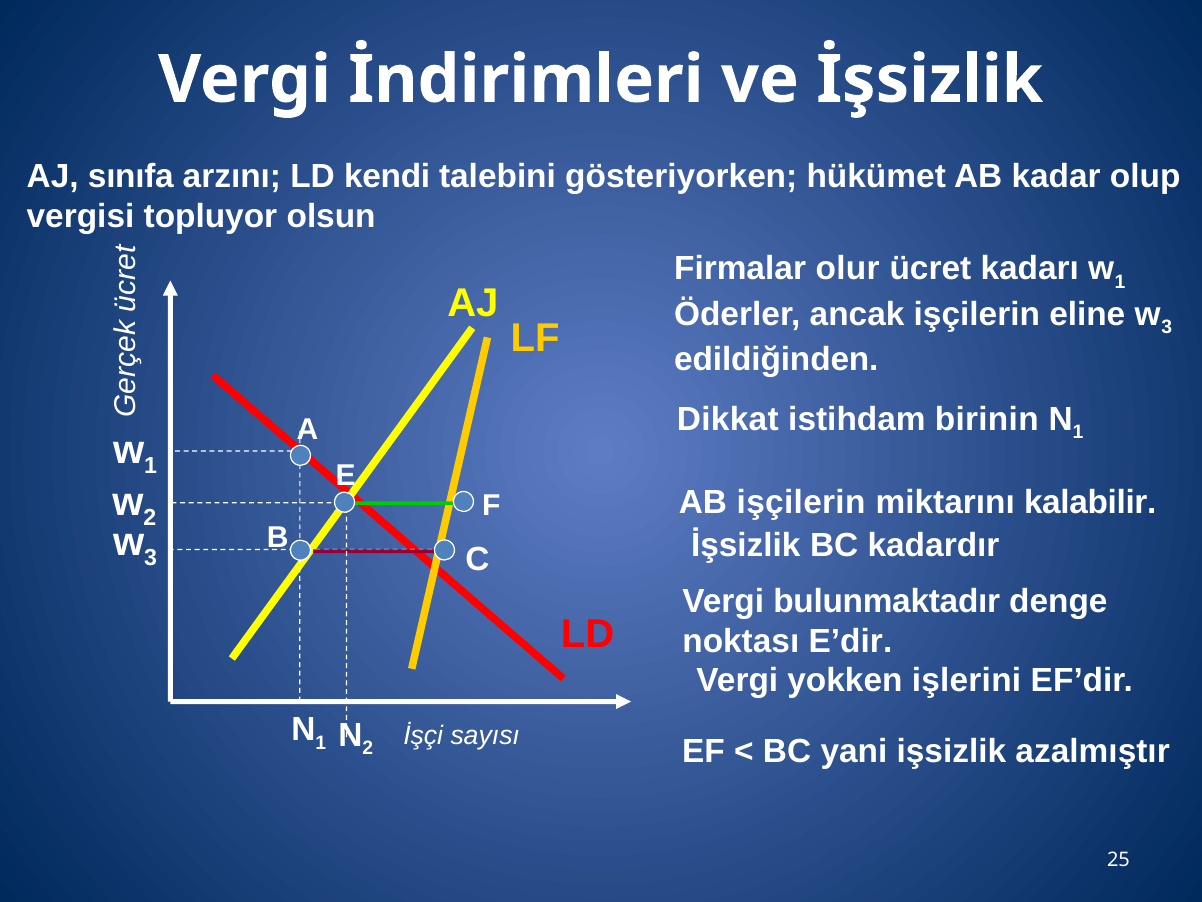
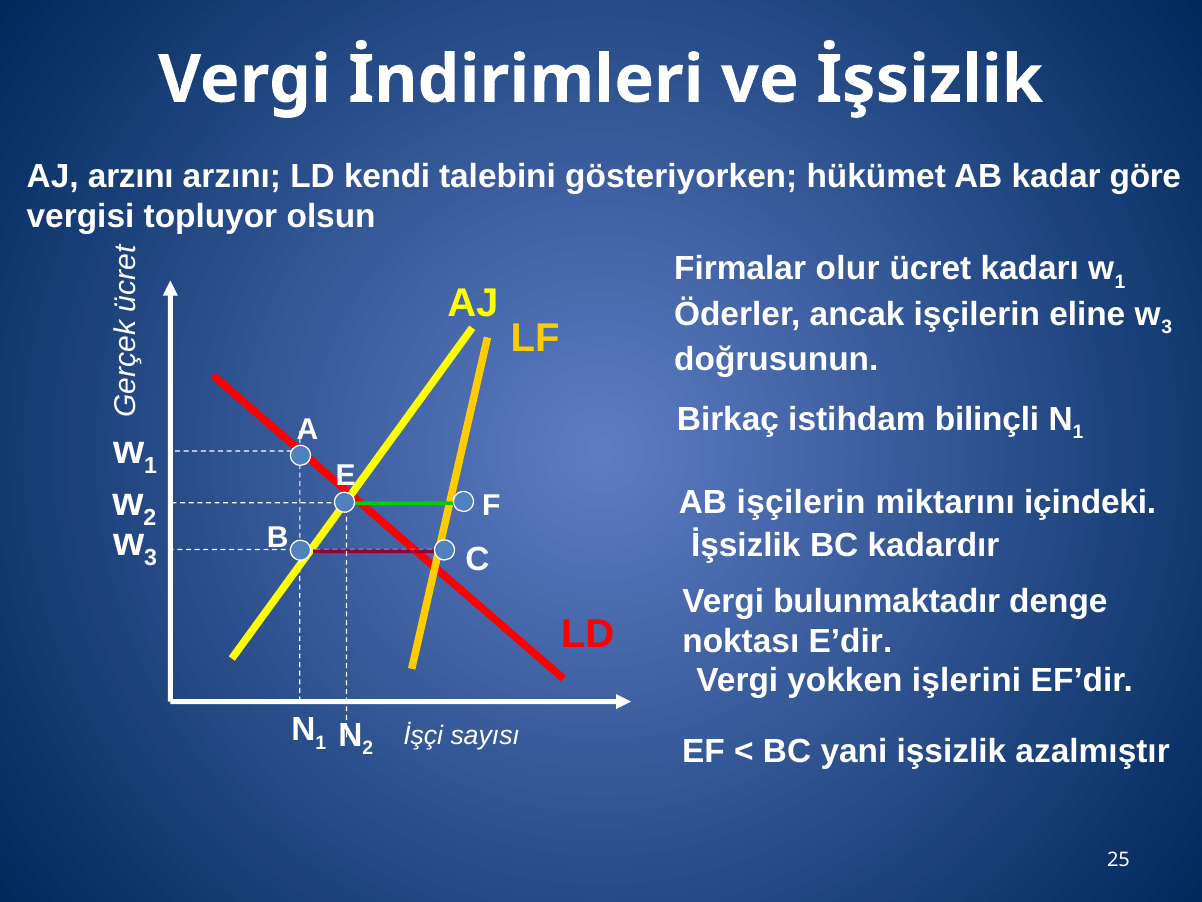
AJ sınıfa: sınıfa -> arzını
olup: olup -> göre
edildiğinden: edildiğinden -> doğrusunun
Dikkat: Dikkat -> Birkaç
birinin: birinin -> bilinçli
kalabilir: kalabilir -> içindeki
